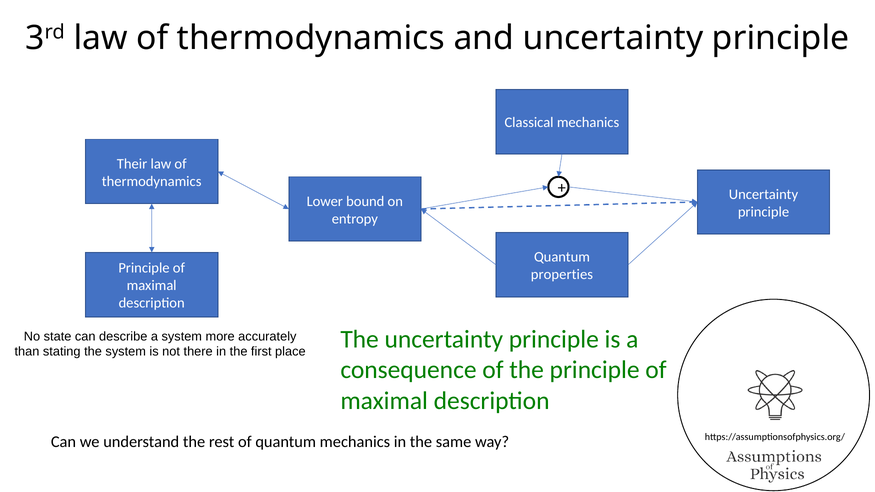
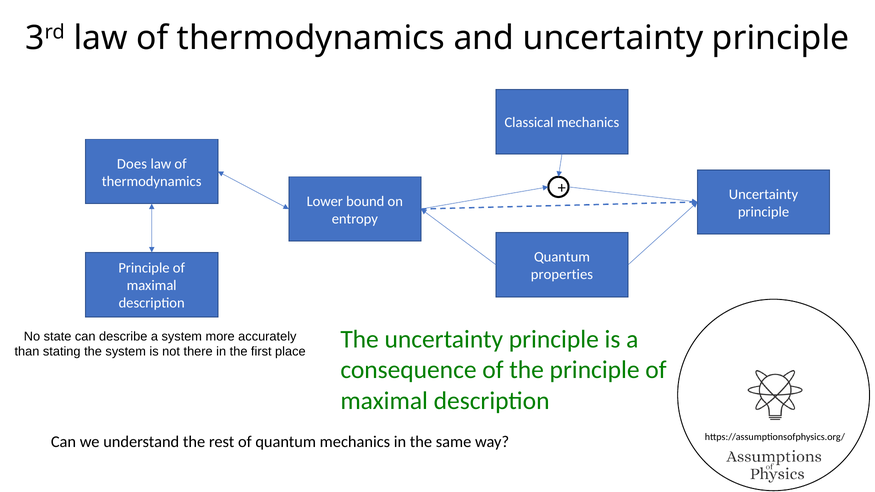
Their: Their -> Does
